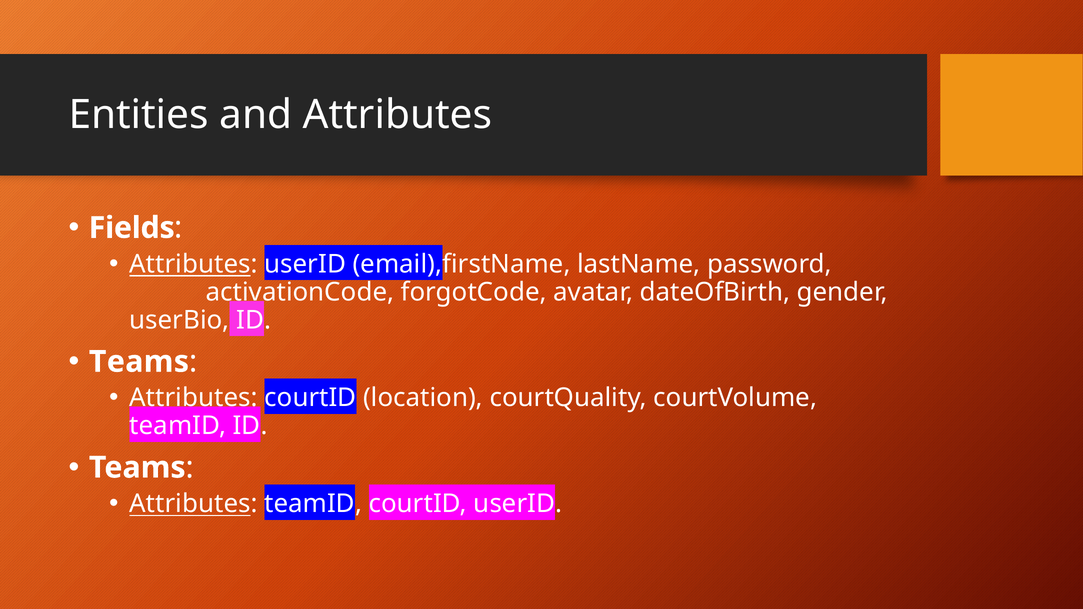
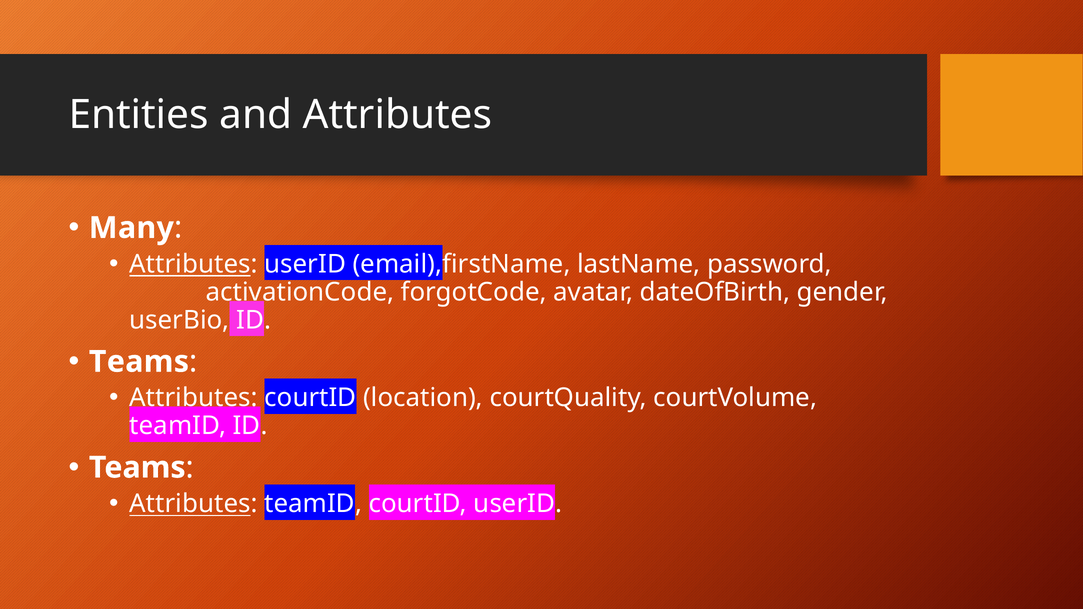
Fields: Fields -> Many
